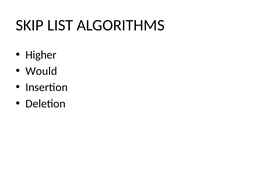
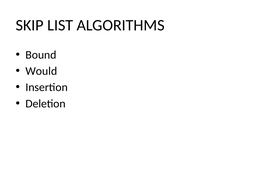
Higher: Higher -> Bound
